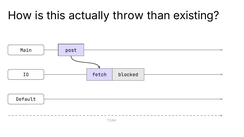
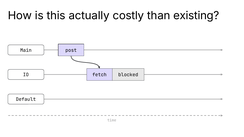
throw: throw -> costly
